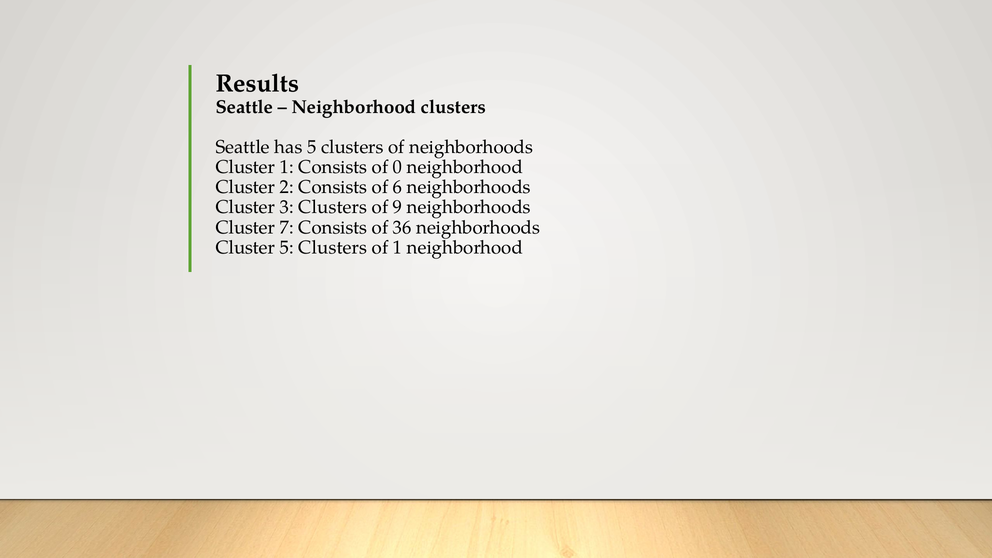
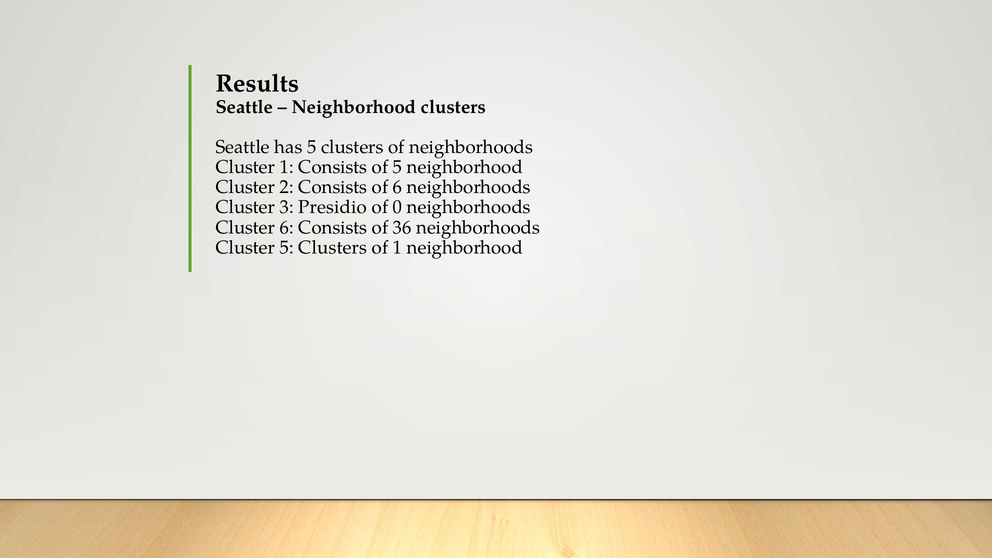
of 0: 0 -> 5
3 Clusters: Clusters -> Presidio
9: 9 -> 0
Cluster 7: 7 -> 6
